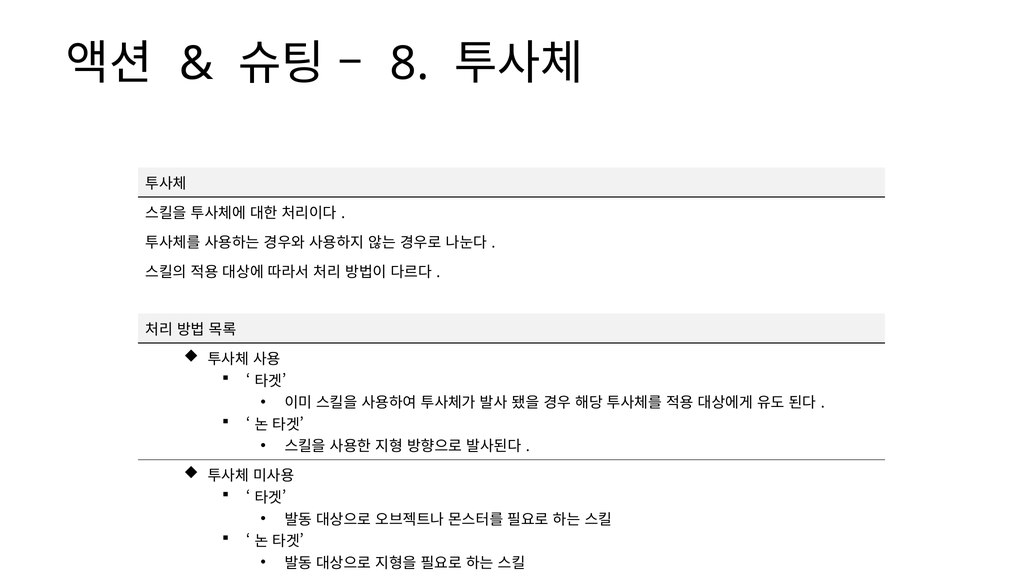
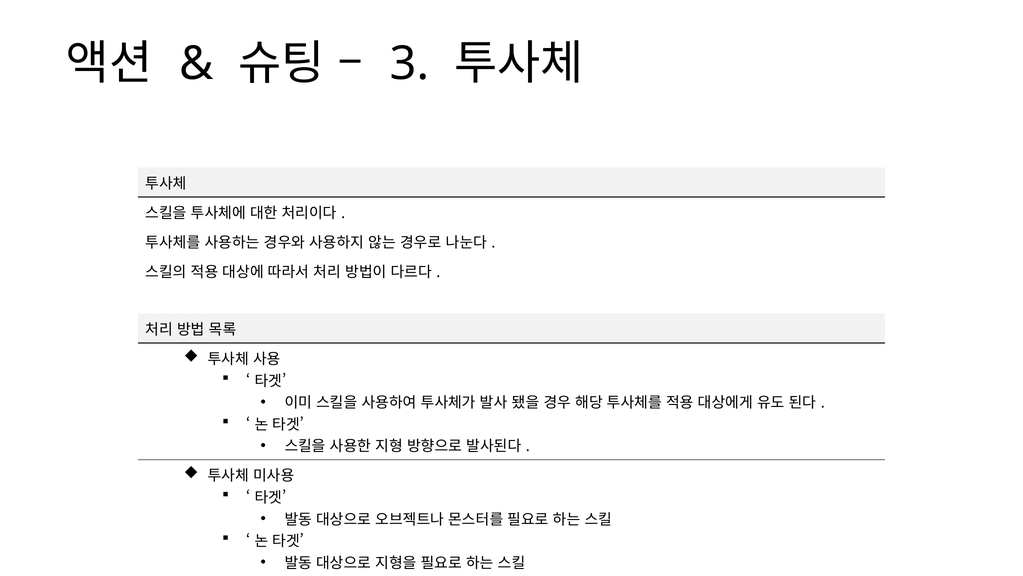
8: 8 -> 3
